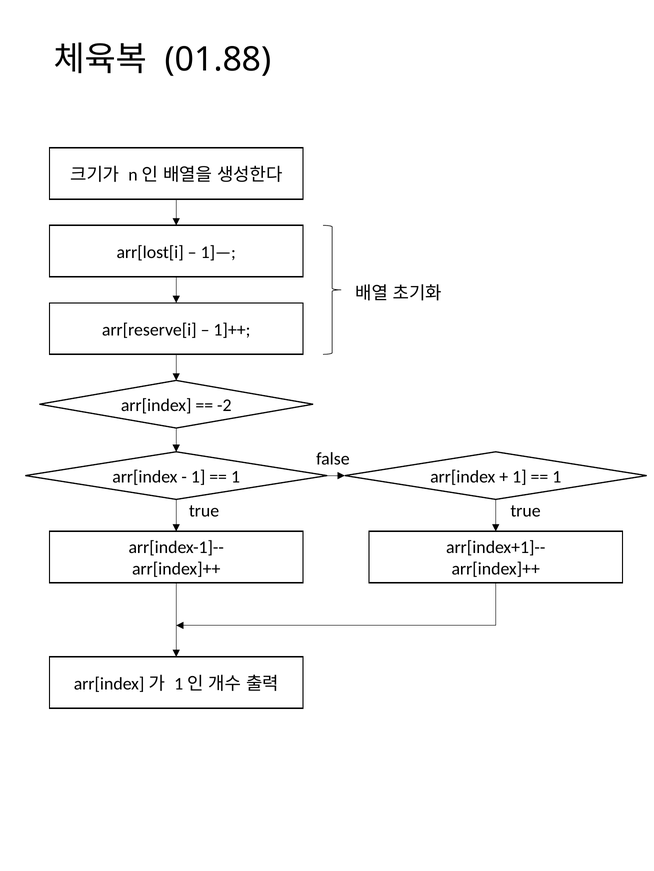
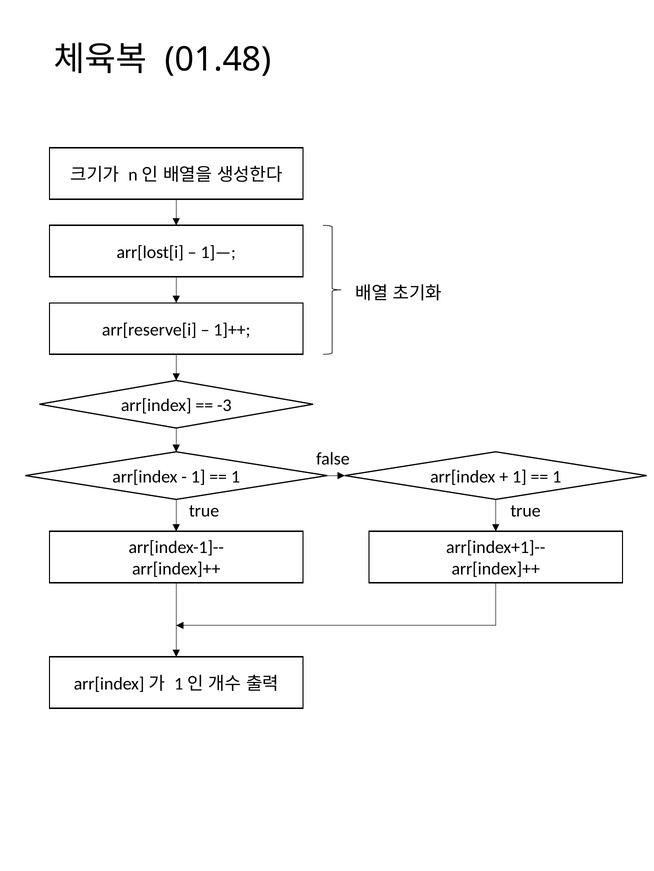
01.88: 01.88 -> 01.48
-2: -2 -> -3
